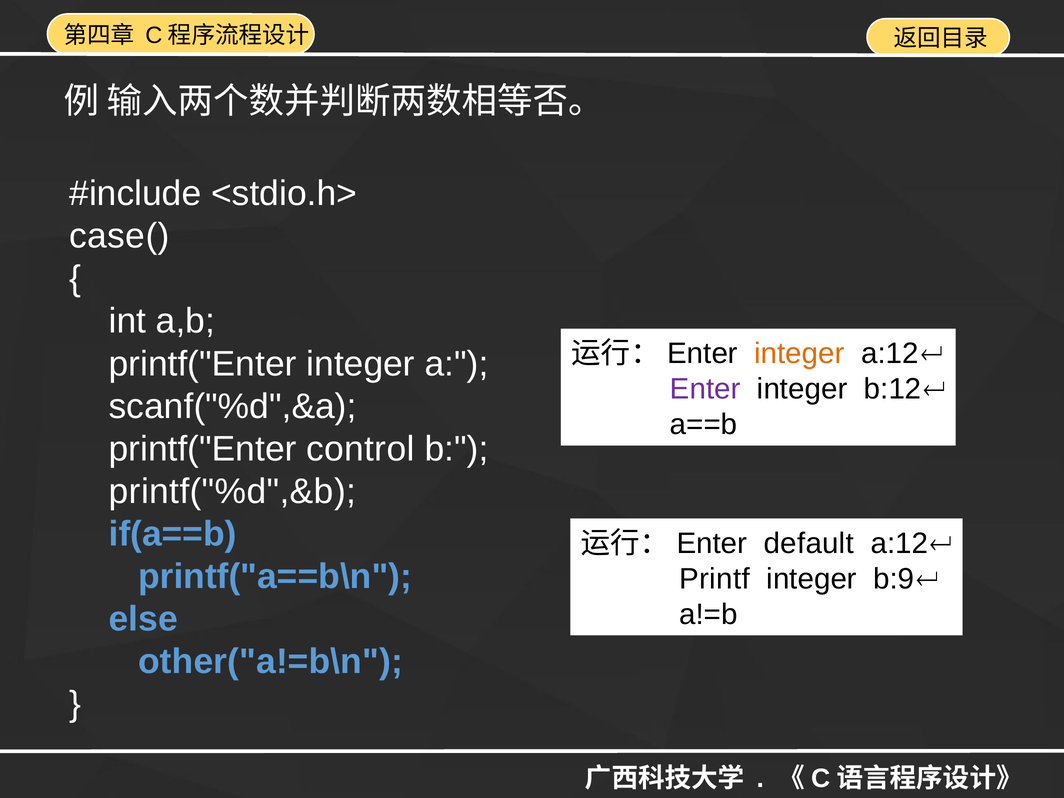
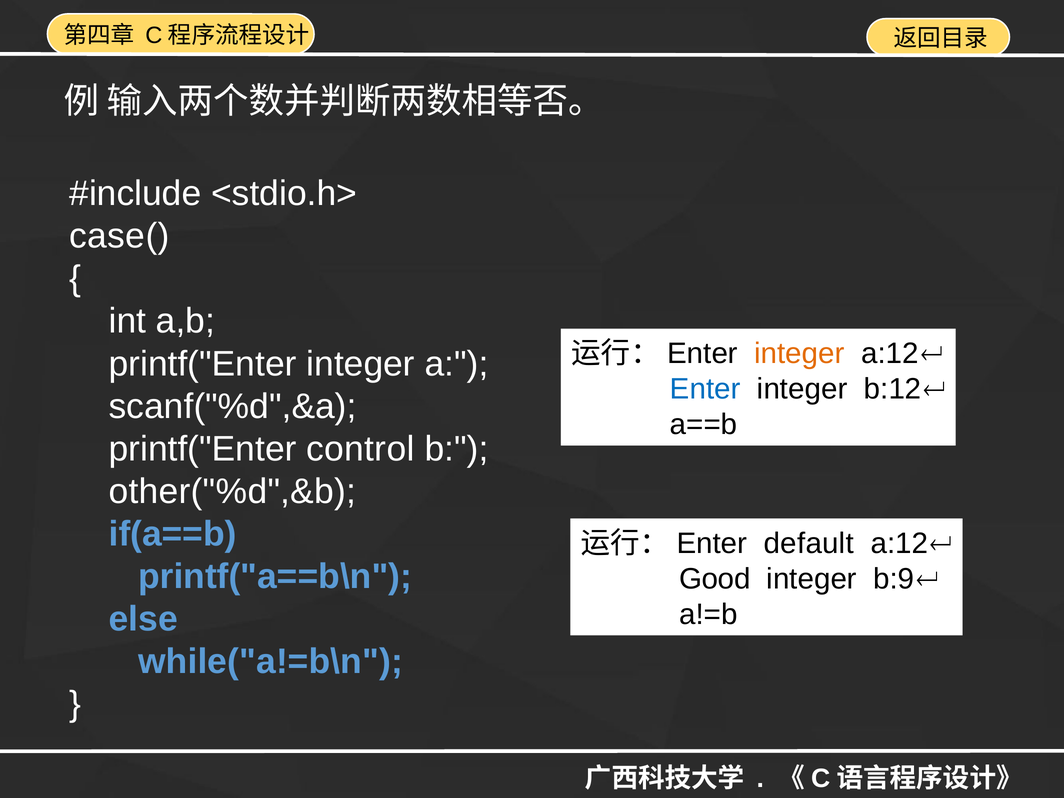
Enter colour: purple -> blue
printf("%d",&b: printf("%d",&b -> other("%d",&b
Printf: Printf -> Good
other("a!=b\n: other("a!=b\n -> while("a!=b\n
